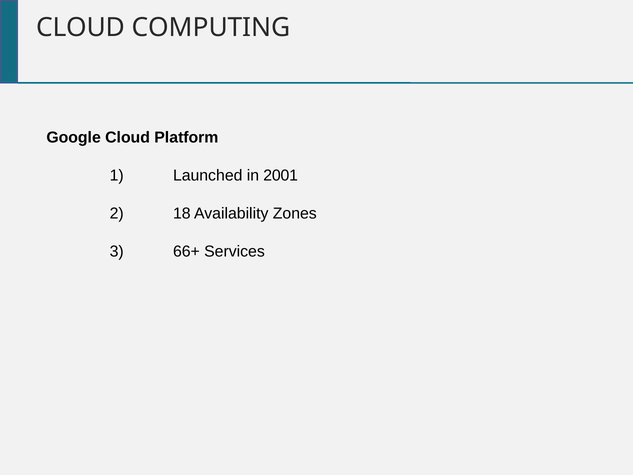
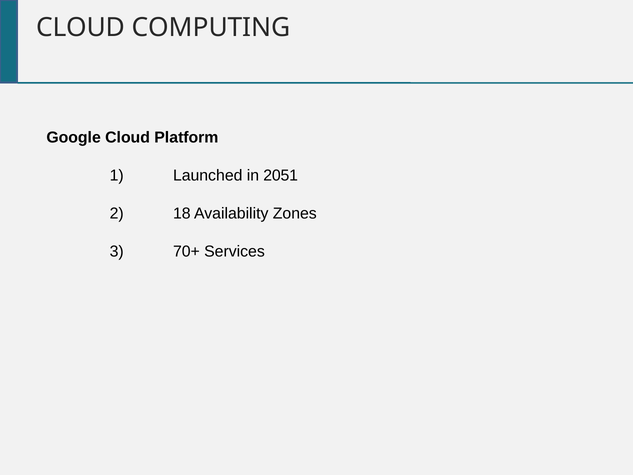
2001: 2001 -> 2051
66+: 66+ -> 70+
